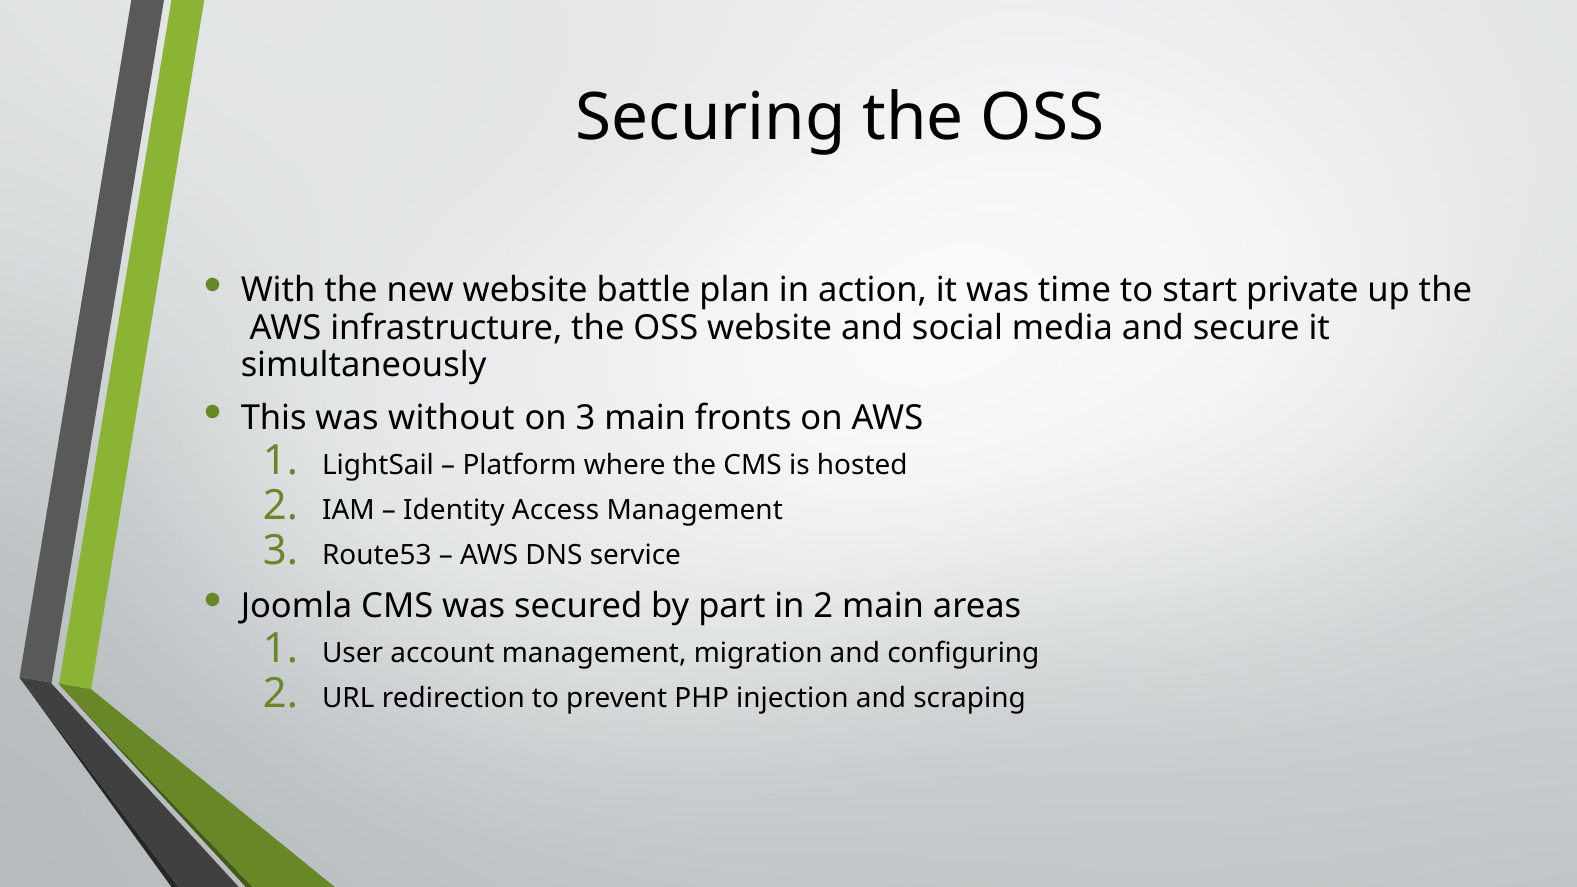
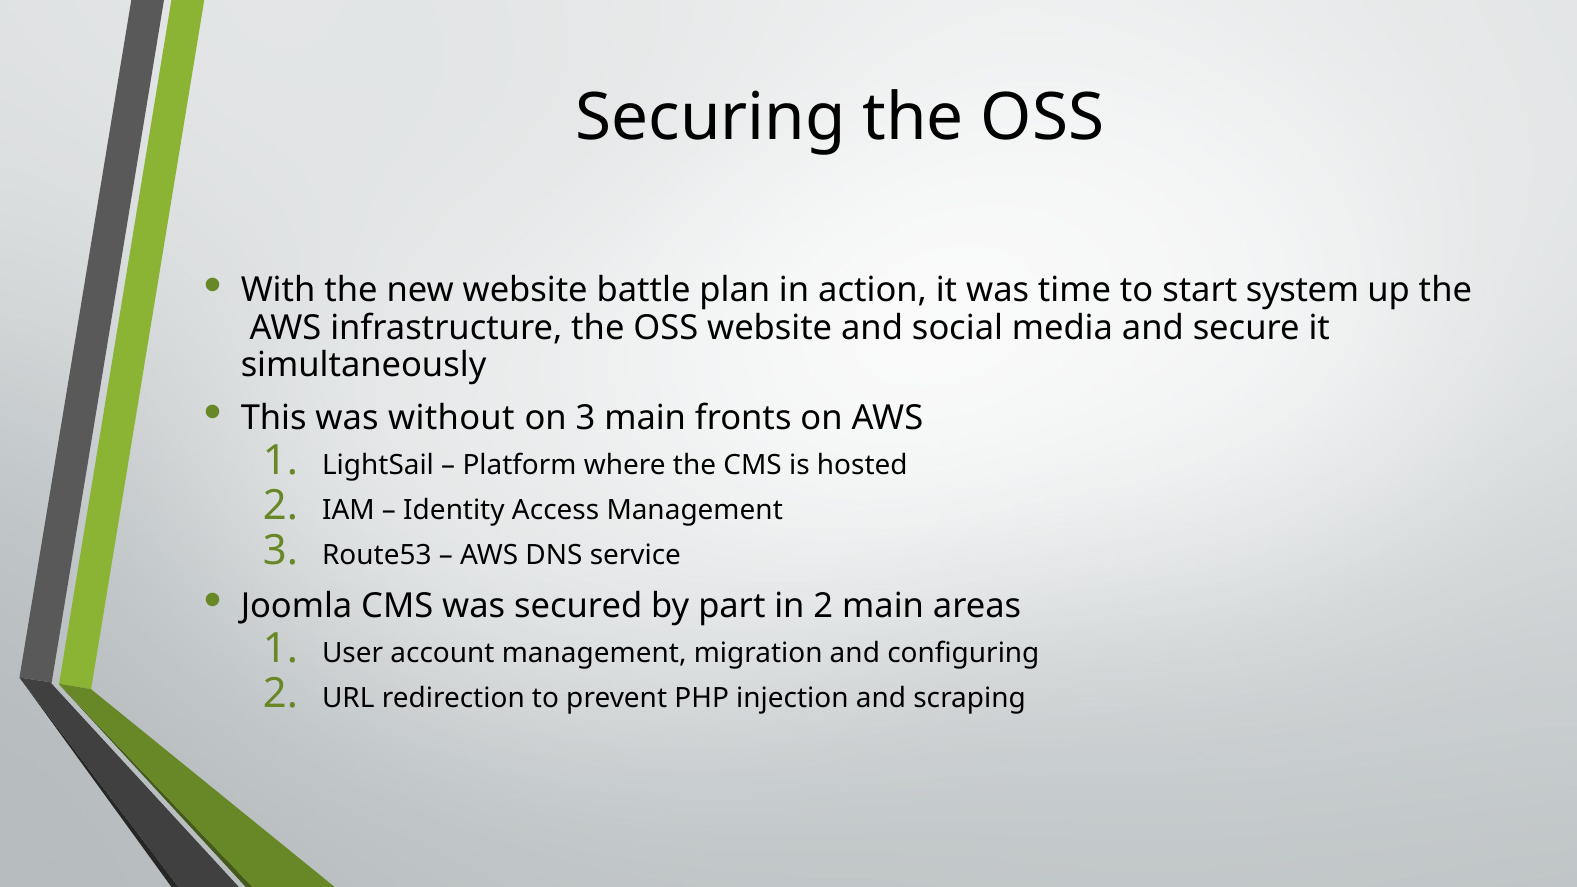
private: private -> system
